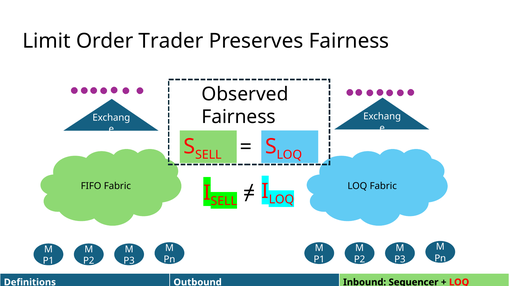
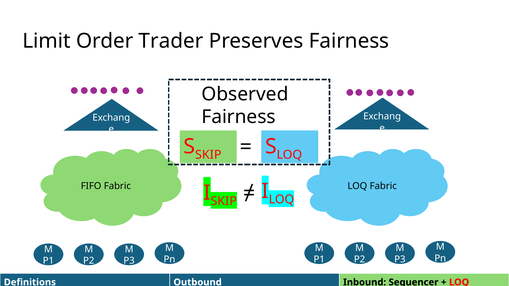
SELL at (208, 155): SELL -> SKIP
SELL at (224, 201): SELL -> SKIP
